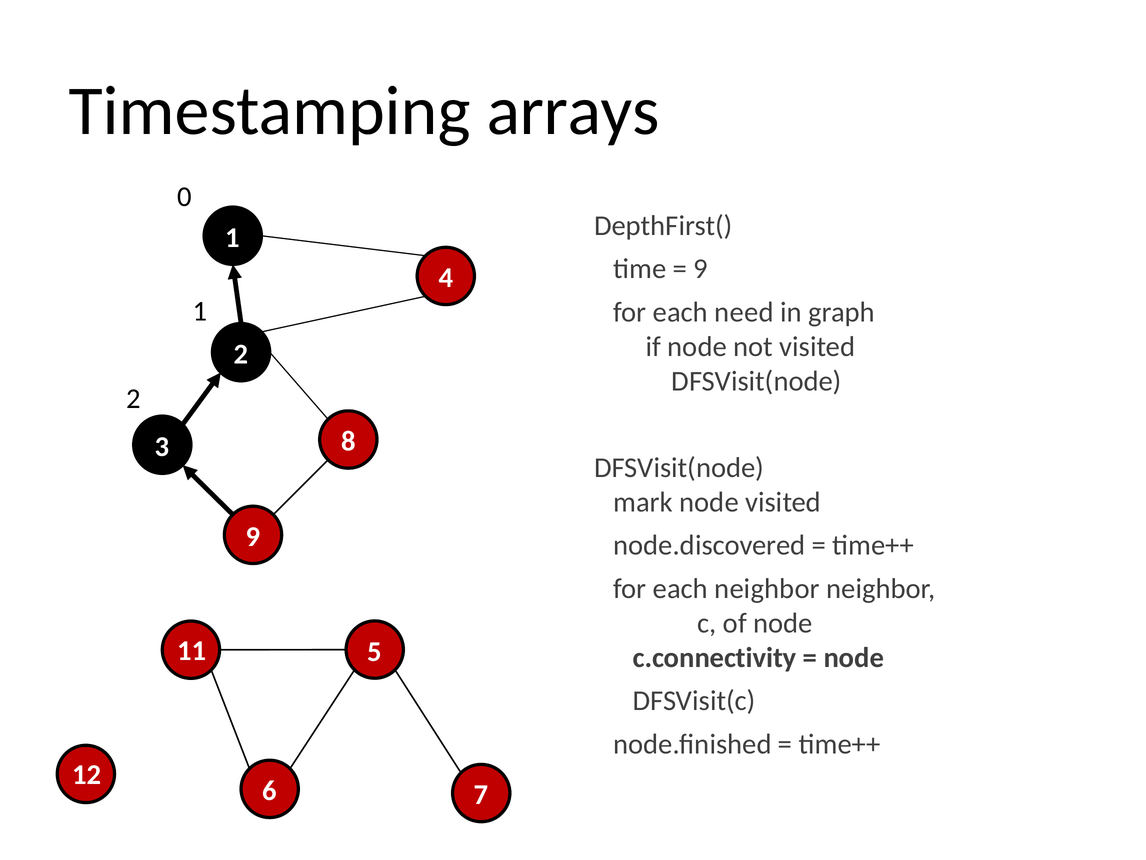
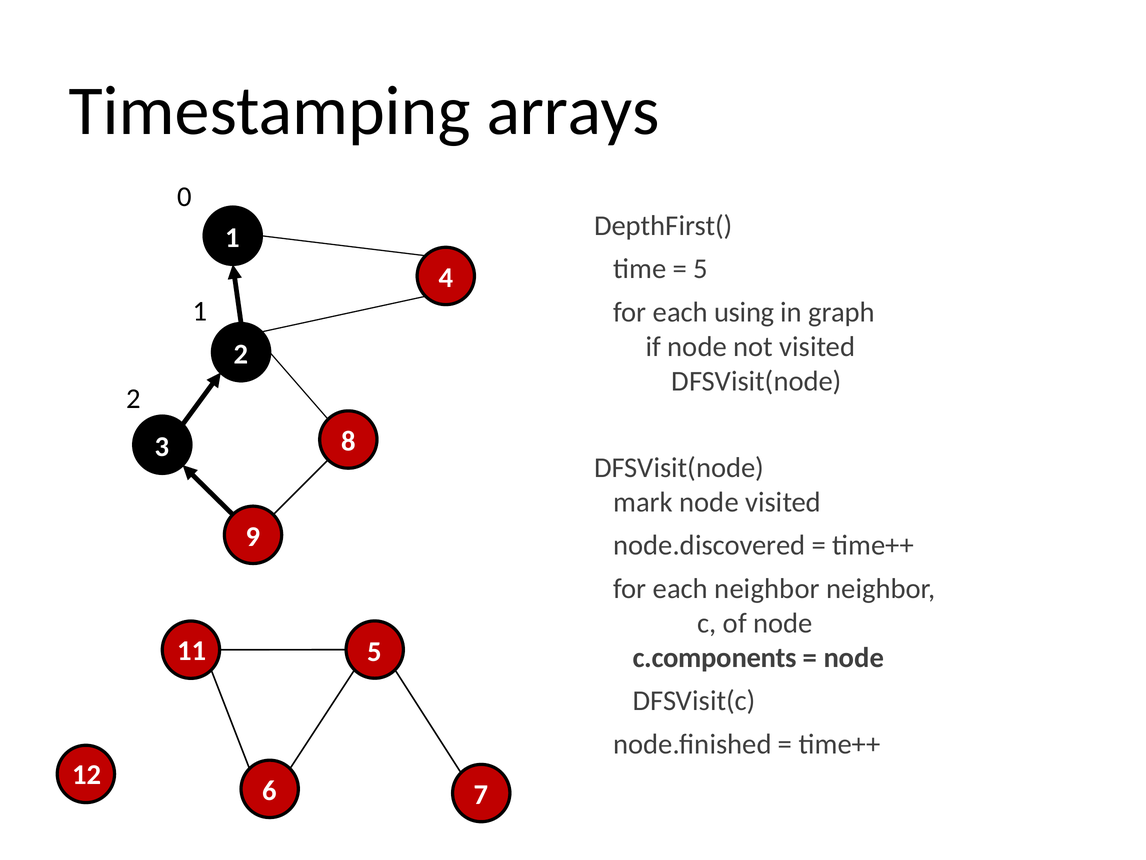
9 at (701, 269): 9 -> 5
need: need -> using
c.connectivity: c.connectivity -> c.components
